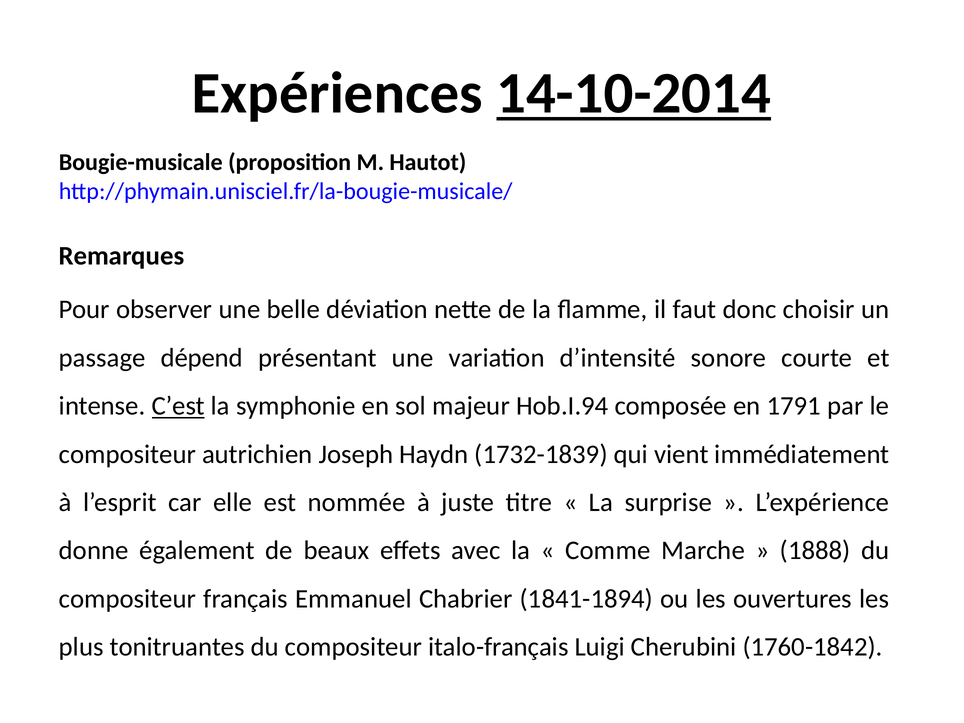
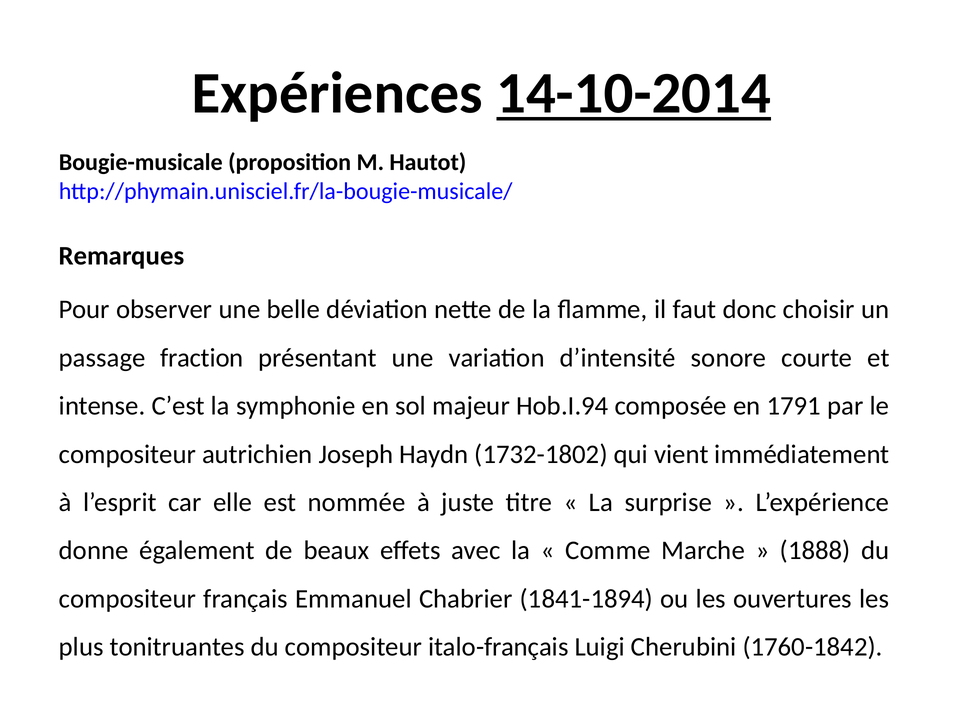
dépend: dépend -> fraction
C’est underline: present -> none
1732-1839: 1732-1839 -> 1732-1802
